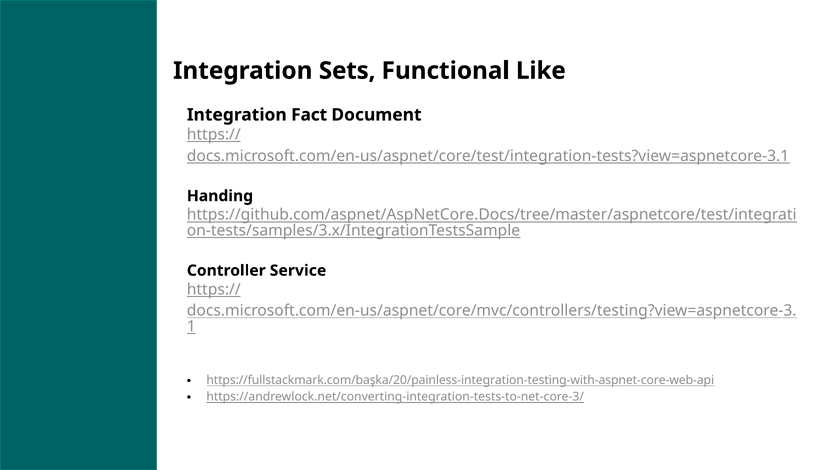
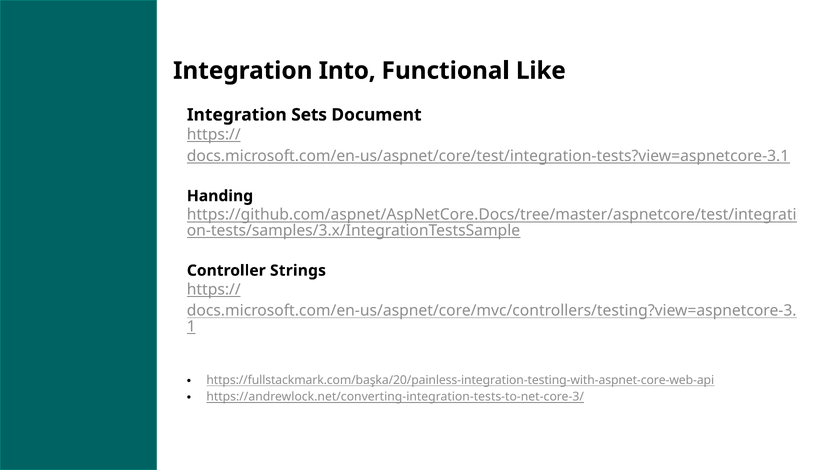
Sets: Sets -> Into
Fact: Fact -> Sets
Service: Service -> Strings
